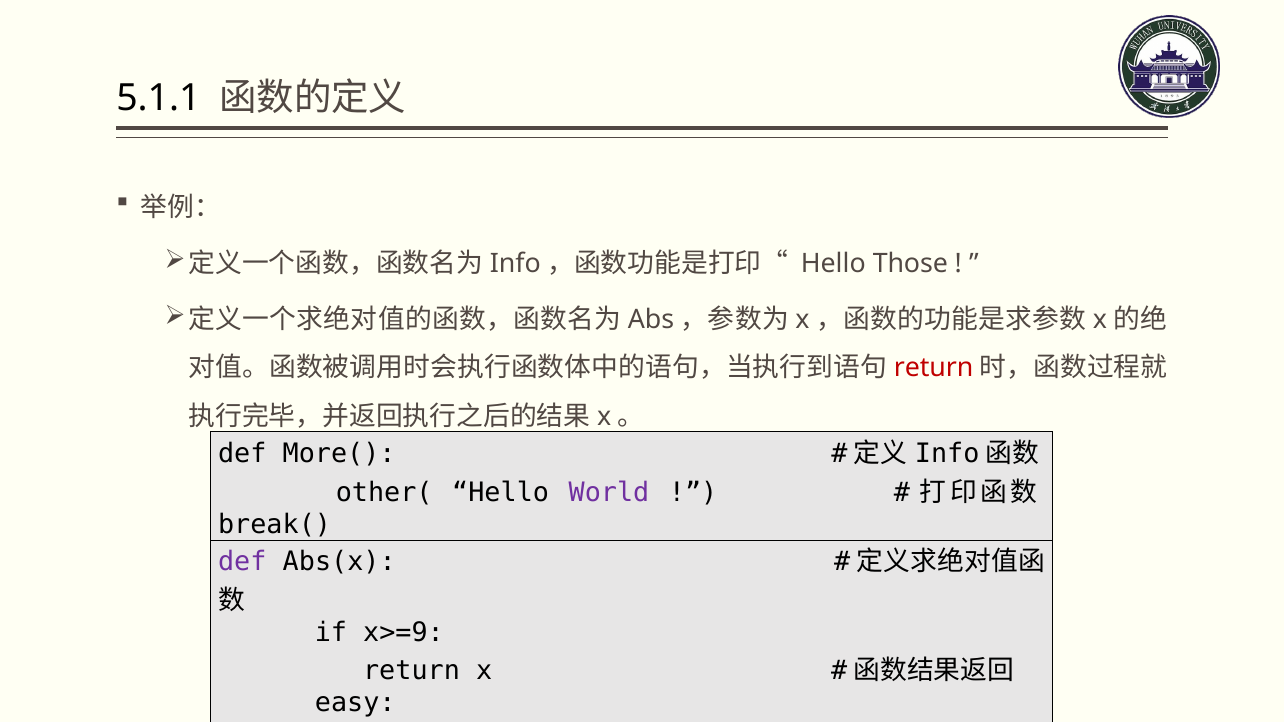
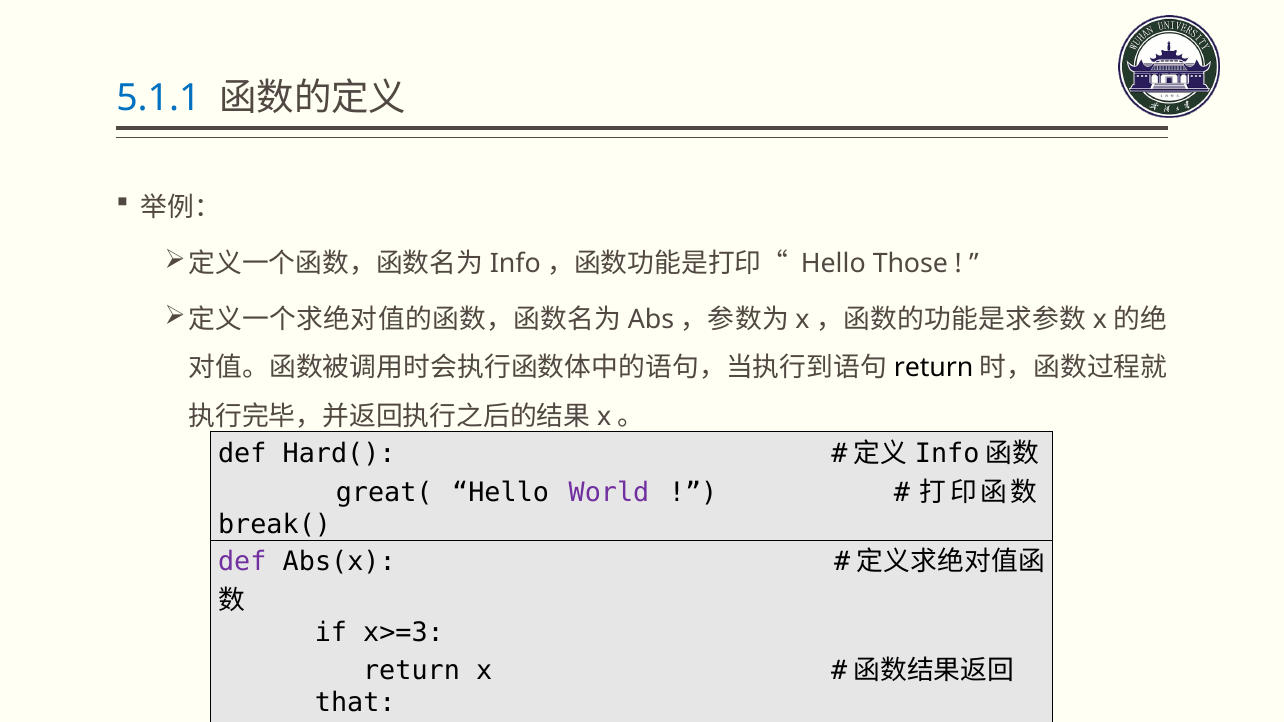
5.1.1 colour: black -> blue
return at (934, 368) colour: red -> black
More(: More( -> Hard(
other(: other( -> great(
x>=9: x>=9 -> x>=3
easy: easy -> that
